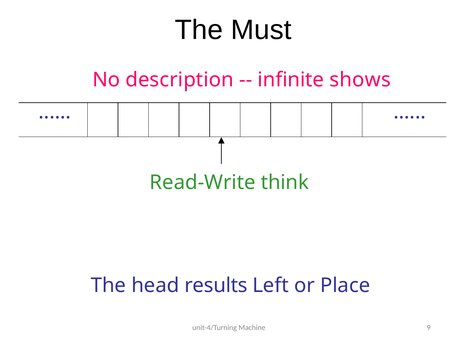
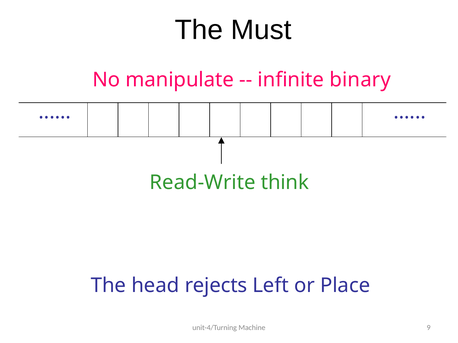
description: description -> manipulate
shows: shows -> binary
results: results -> rejects
